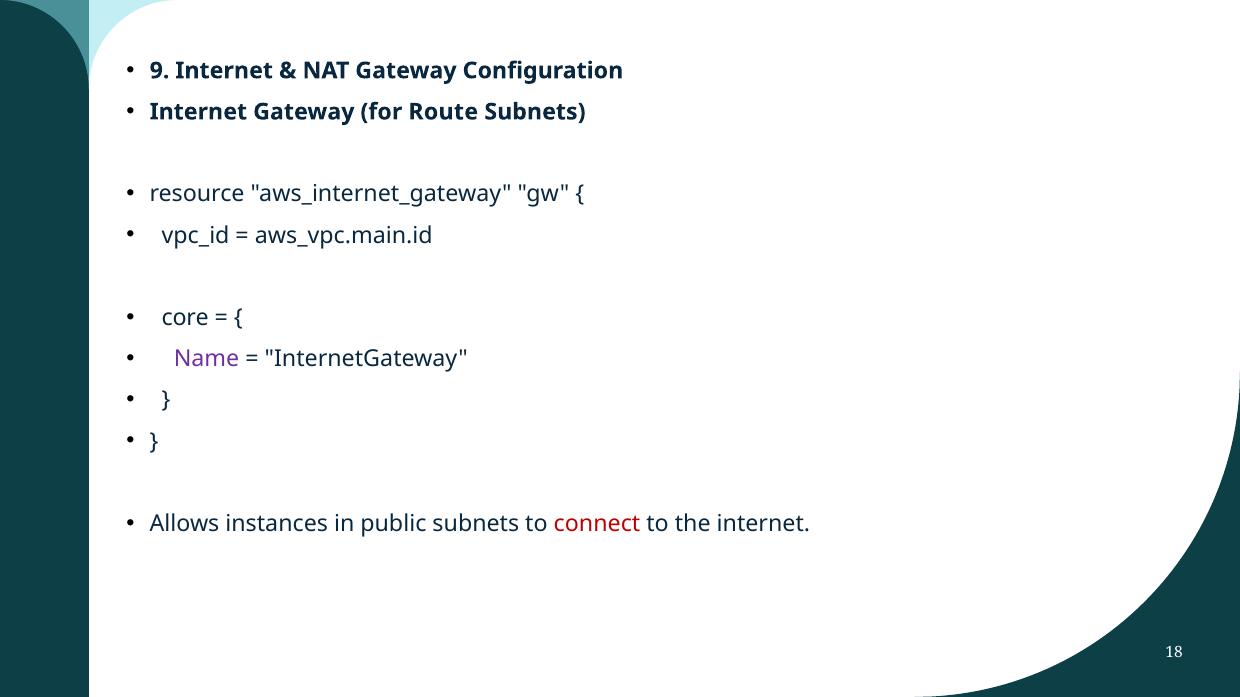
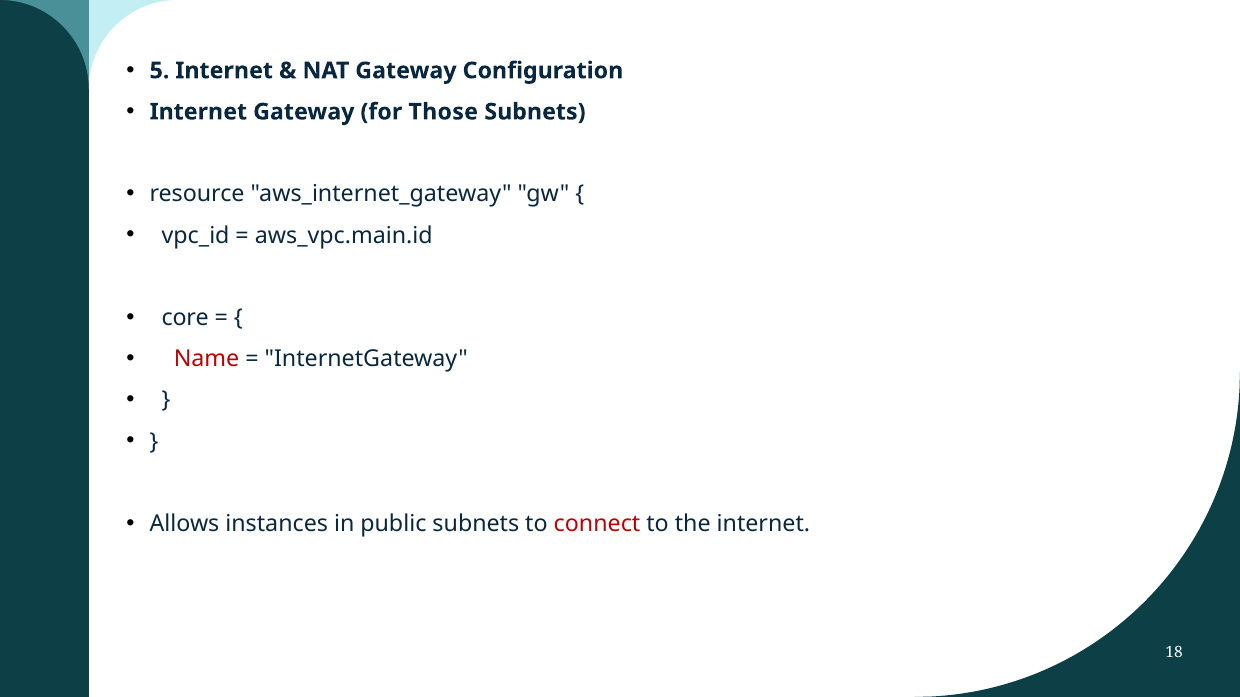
9: 9 -> 5
Route: Route -> Those
Name colour: purple -> red
